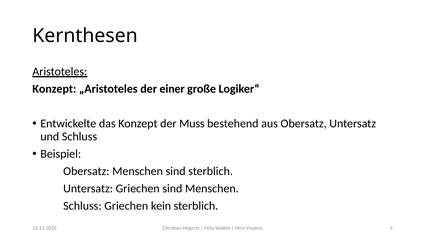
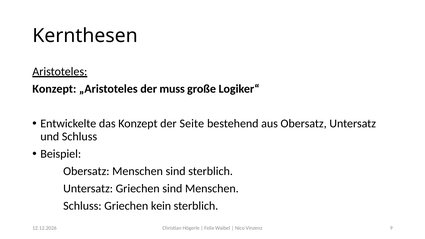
einer: einer -> muss
Muss: Muss -> Seite
